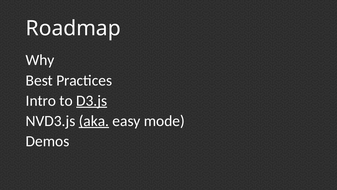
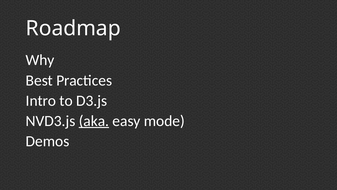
D3.js underline: present -> none
